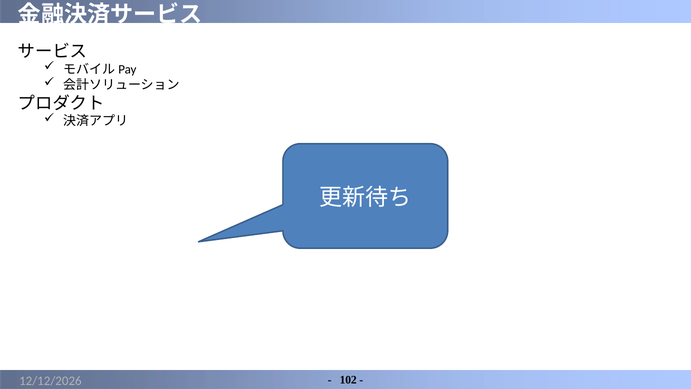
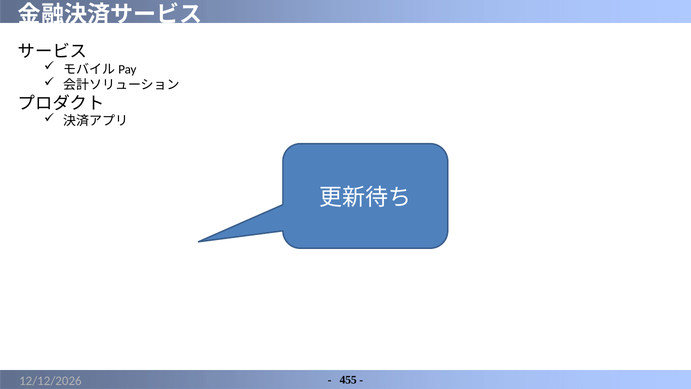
102: 102 -> 455
